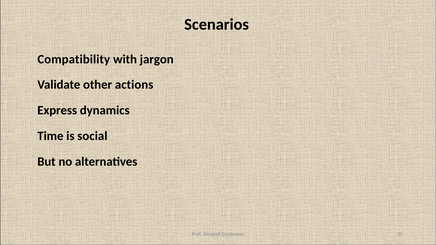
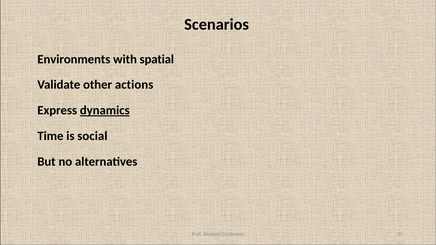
Compatibility: Compatibility -> Environments
jargon: jargon -> spatial
dynamics underline: none -> present
